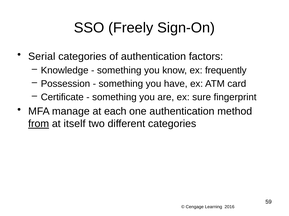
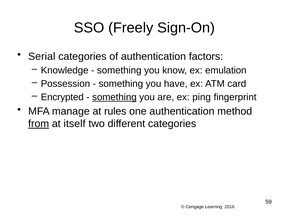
frequently: frequently -> emulation
Certificate: Certificate -> Encrypted
something at (114, 97) underline: none -> present
sure: sure -> ping
each: each -> rules
